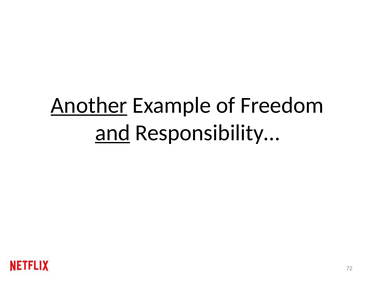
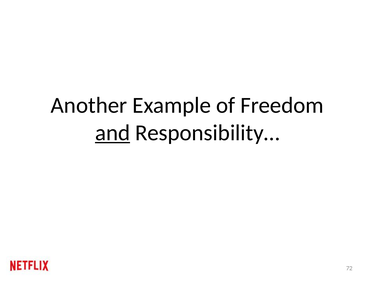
Another underline: present -> none
